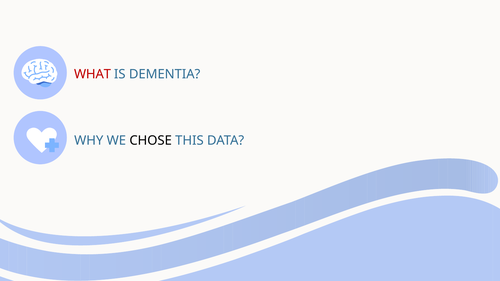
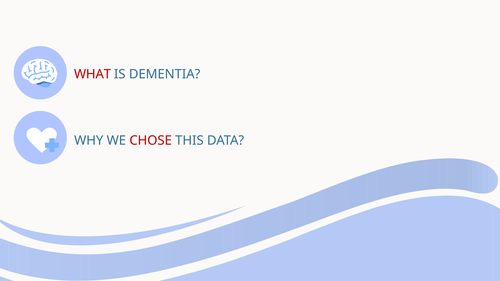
CHOSE colour: black -> red
